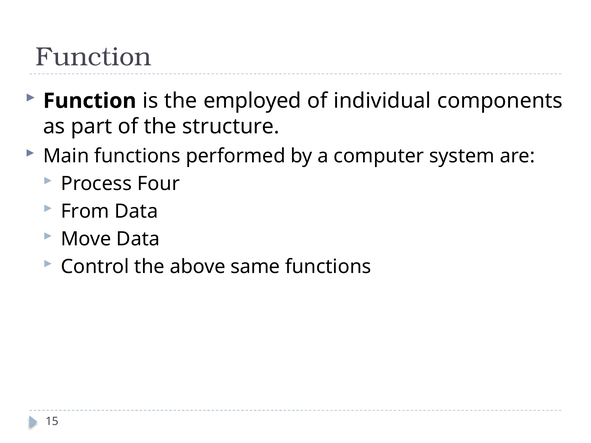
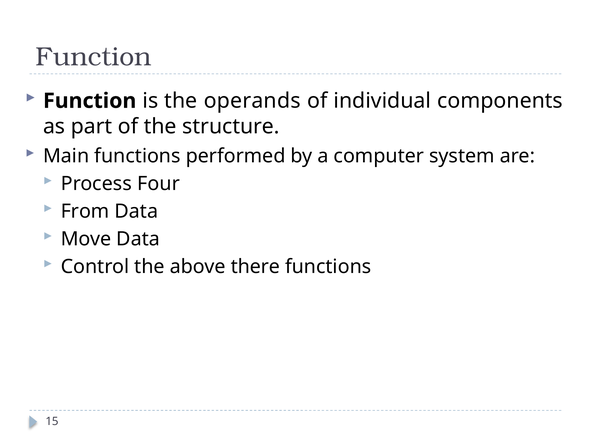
employed: employed -> operands
same: same -> there
